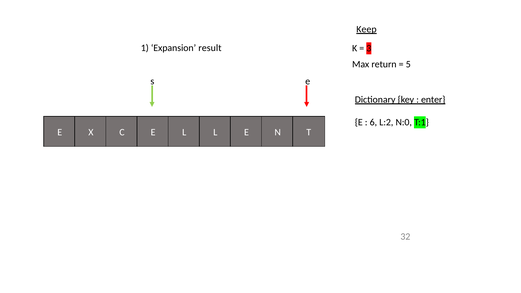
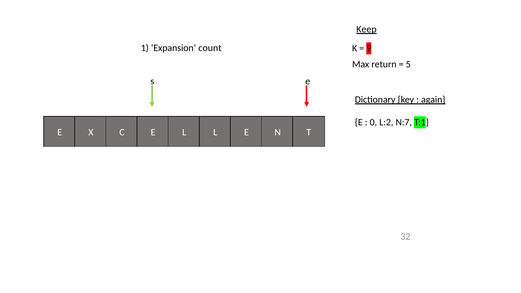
result: result -> count
3: 3 -> 9
enter: enter -> again
6: 6 -> 0
N:0: N:0 -> N:7
